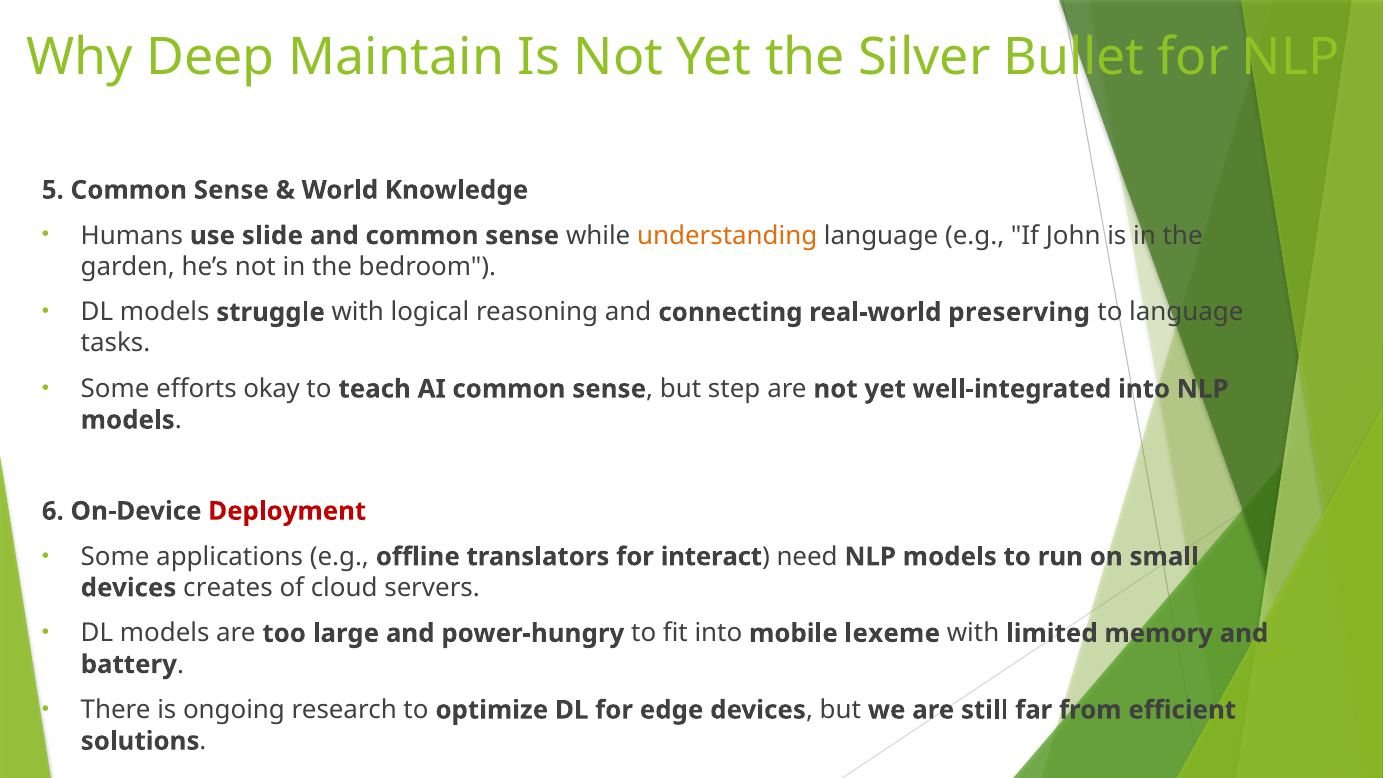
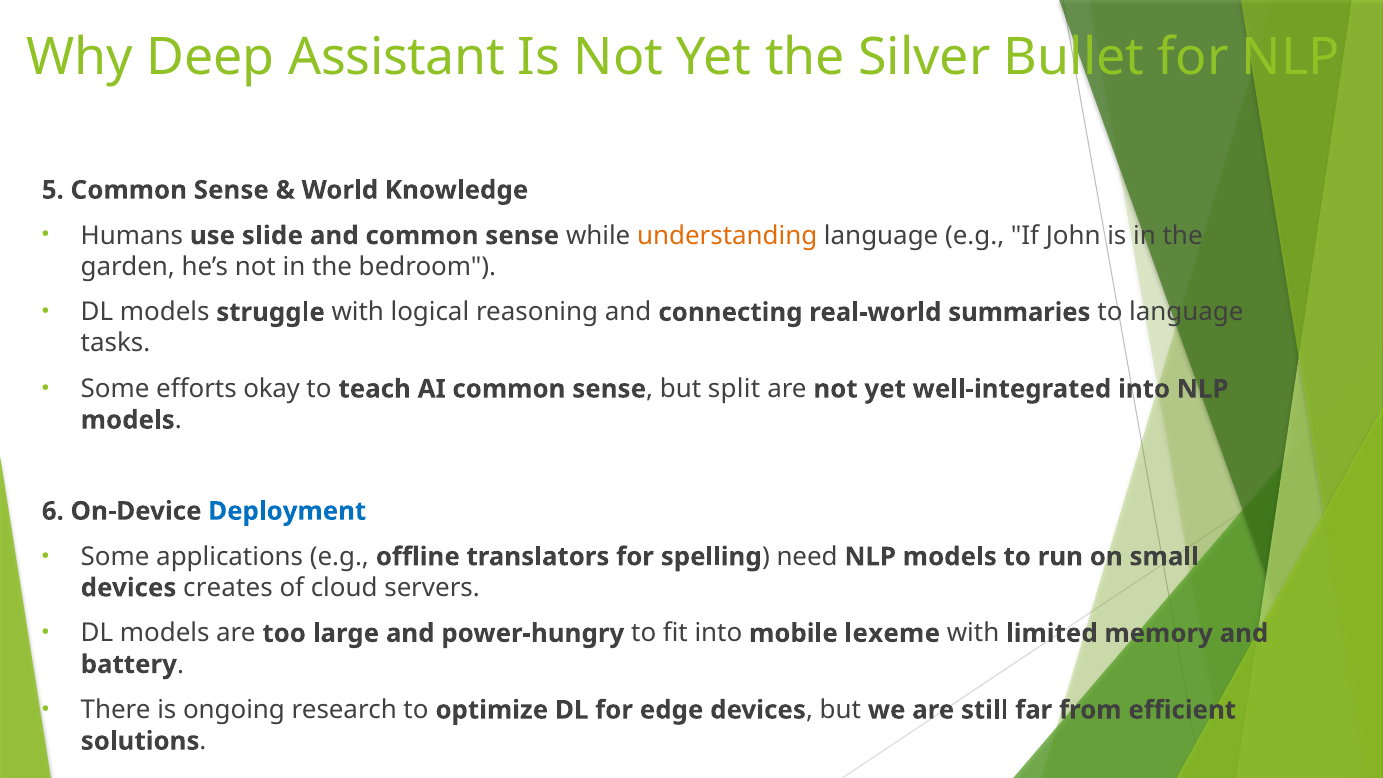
Maintain: Maintain -> Assistant
preserving: preserving -> summaries
step: step -> split
Deployment colour: red -> blue
interact: interact -> spelling
